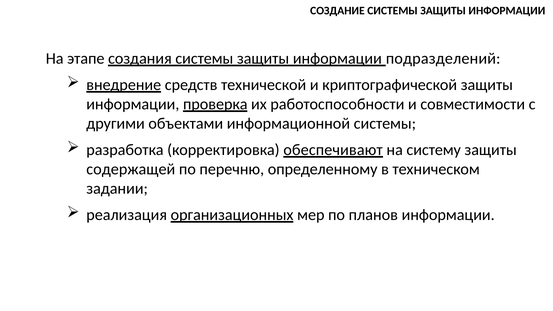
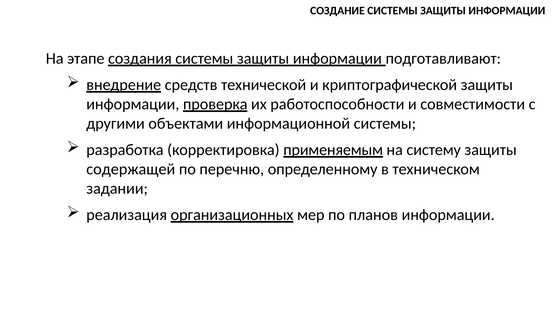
подразделений: подразделений -> подготавливают
обеспечивают: обеспечивают -> применяемым
